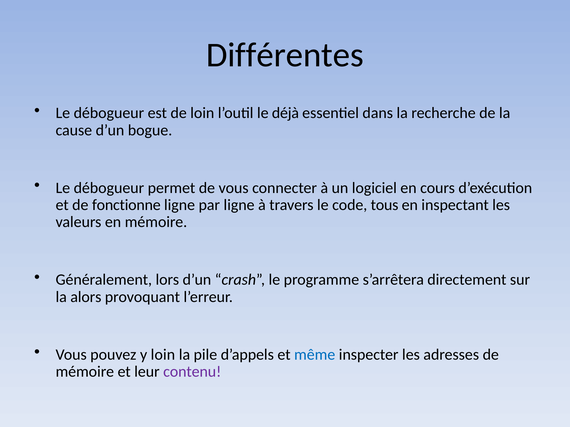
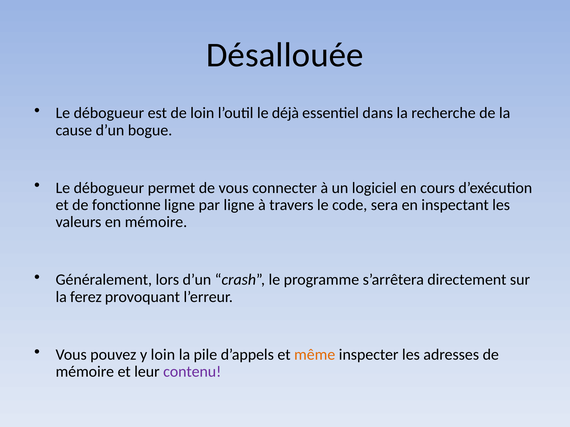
Différentes: Différentes -> Désallouée
tous: tous -> sera
alors: alors -> ferez
même colour: blue -> orange
